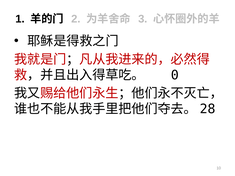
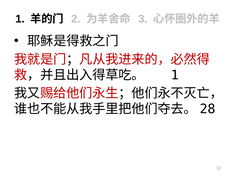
0 at (175, 75): 0 -> 1
